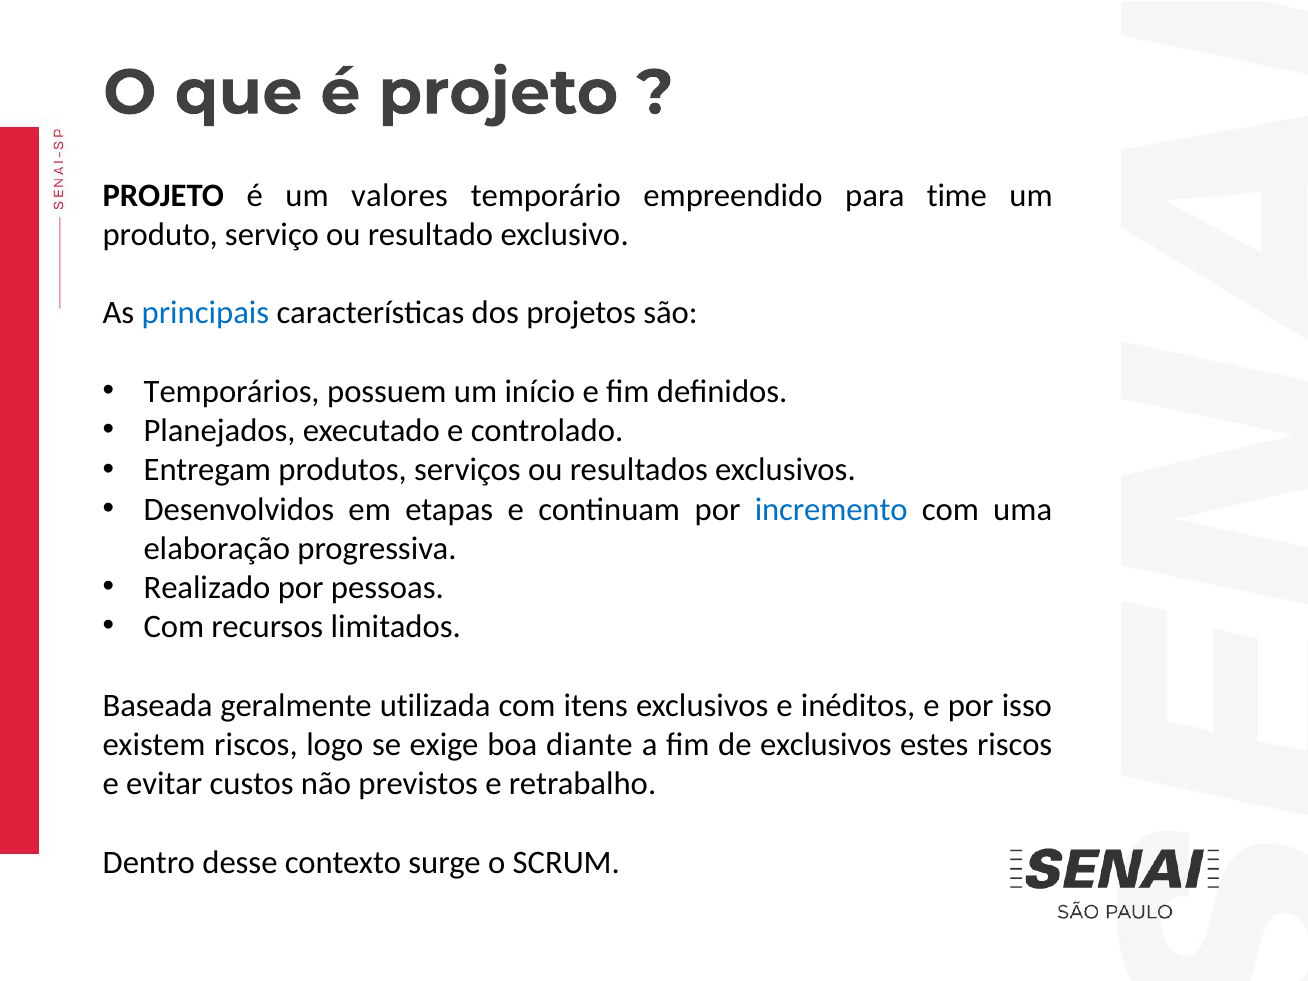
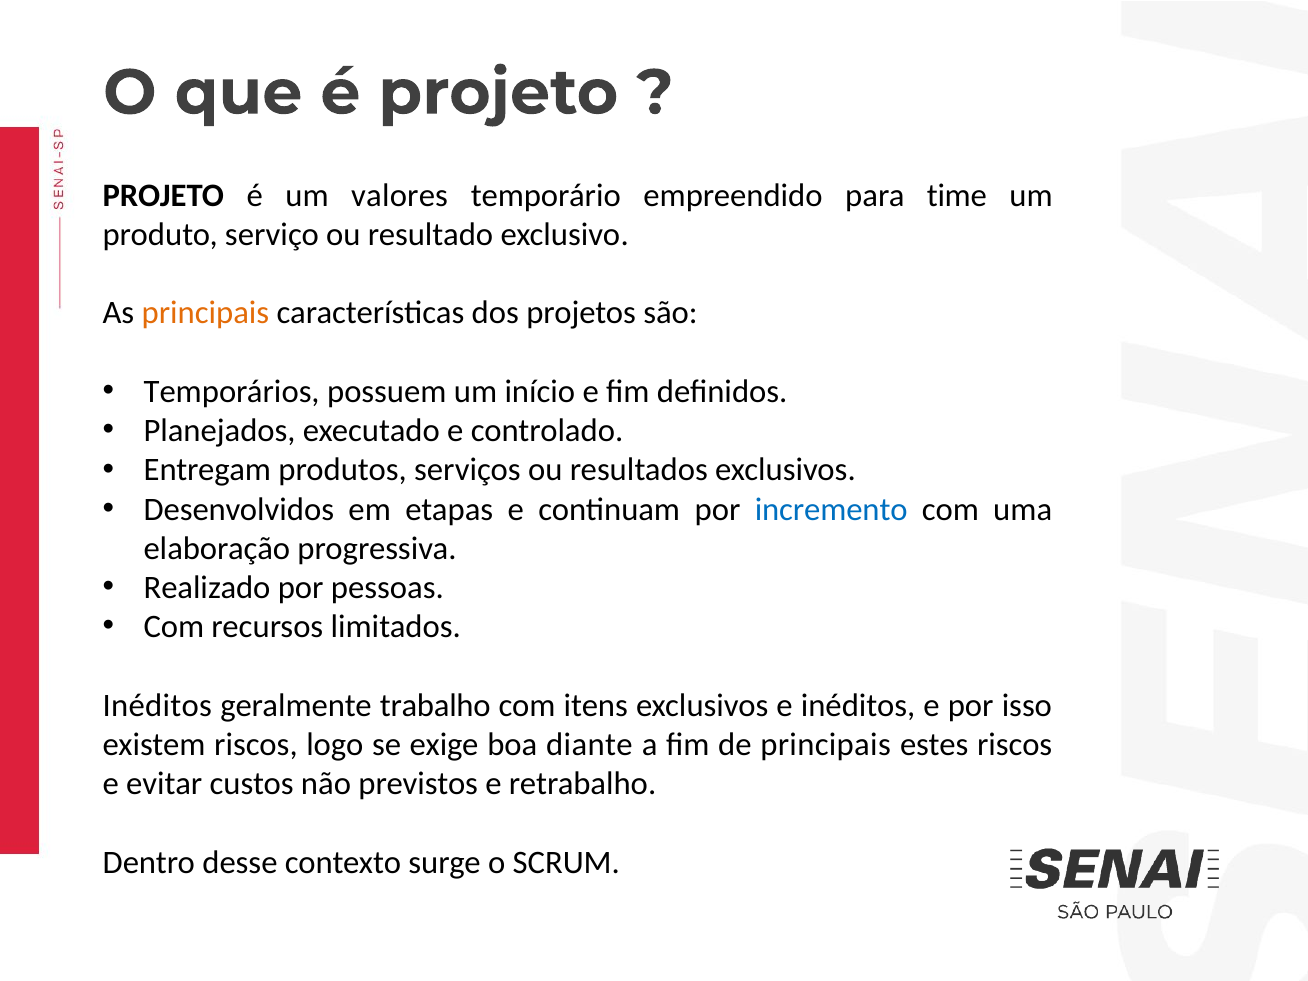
principais at (205, 313) colour: blue -> orange
Baseada at (158, 705): Baseada -> Inéditos
utilizada: utilizada -> trabalho
de exclusivos: exclusivos -> principais
